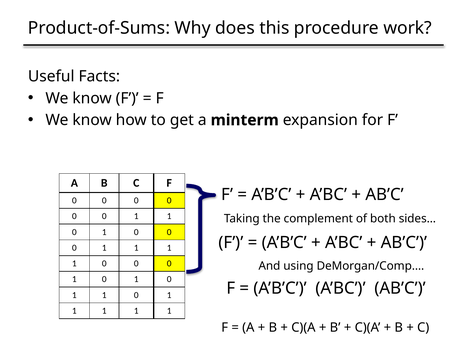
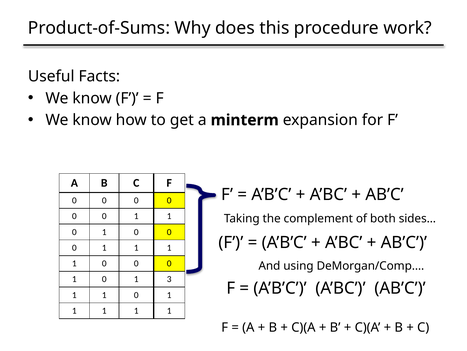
0 at (169, 279): 0 -> 3
